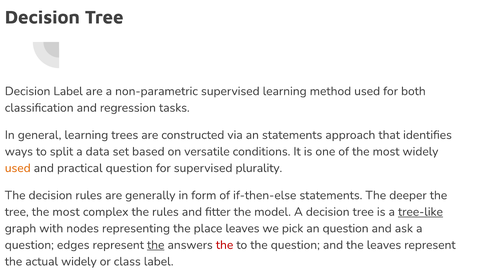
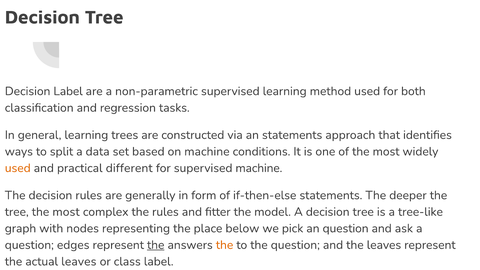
on versatile: versatile -> machine
practical question: question -> different
supervised plurality: plurality -> machine
tree-like underline: present -> none
place leaves: leaves -> below
the at (225, 245) colour: red -> orange
actual widely: widely -> leaves
